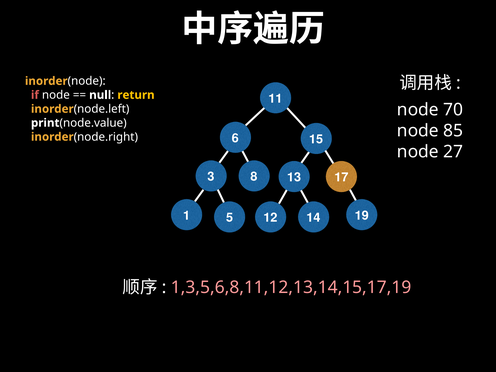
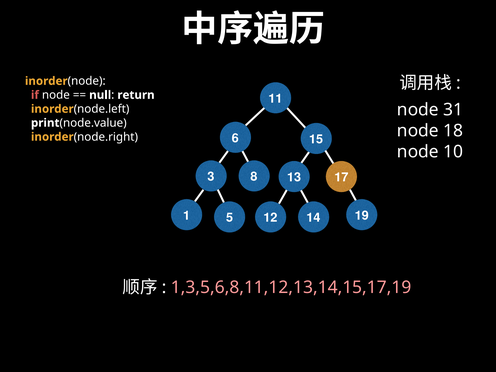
return colour: yellow -> white
70: 70 -> 31
85: 85 -> 18
27: 27 -> 10
